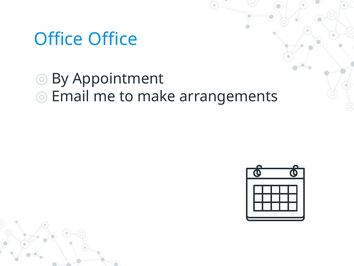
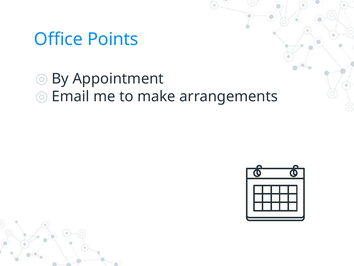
Office Office: Office -> Points
